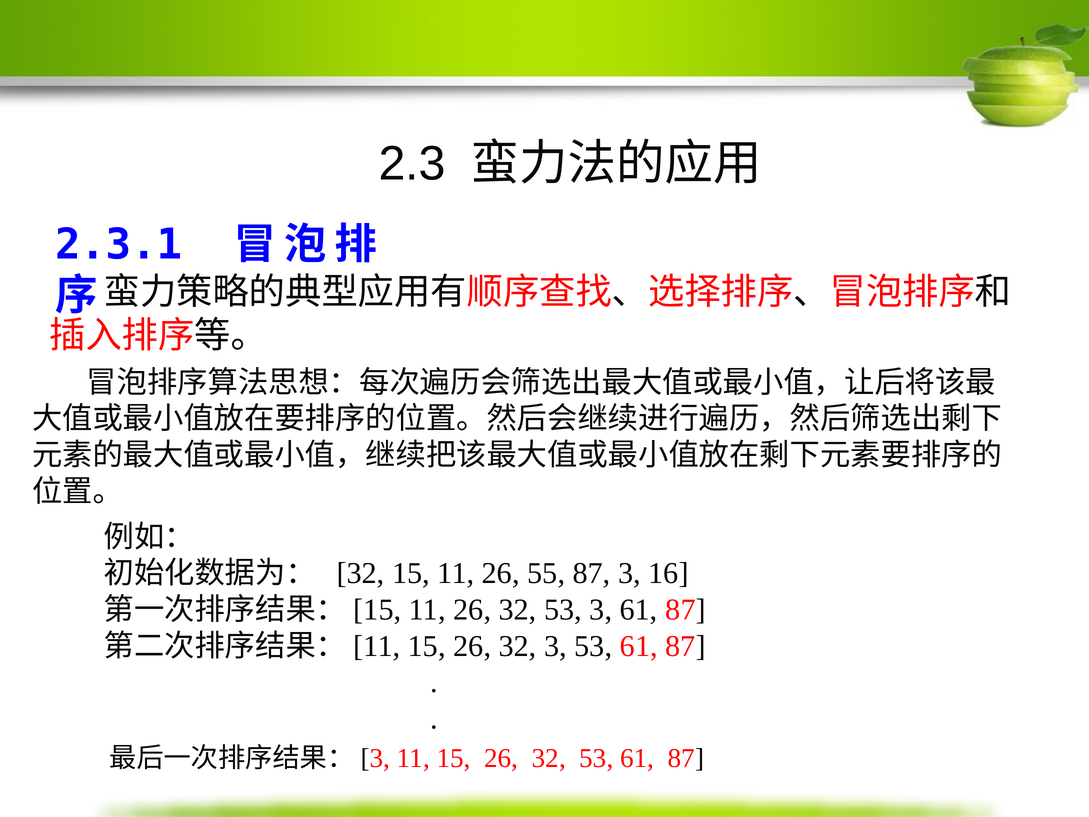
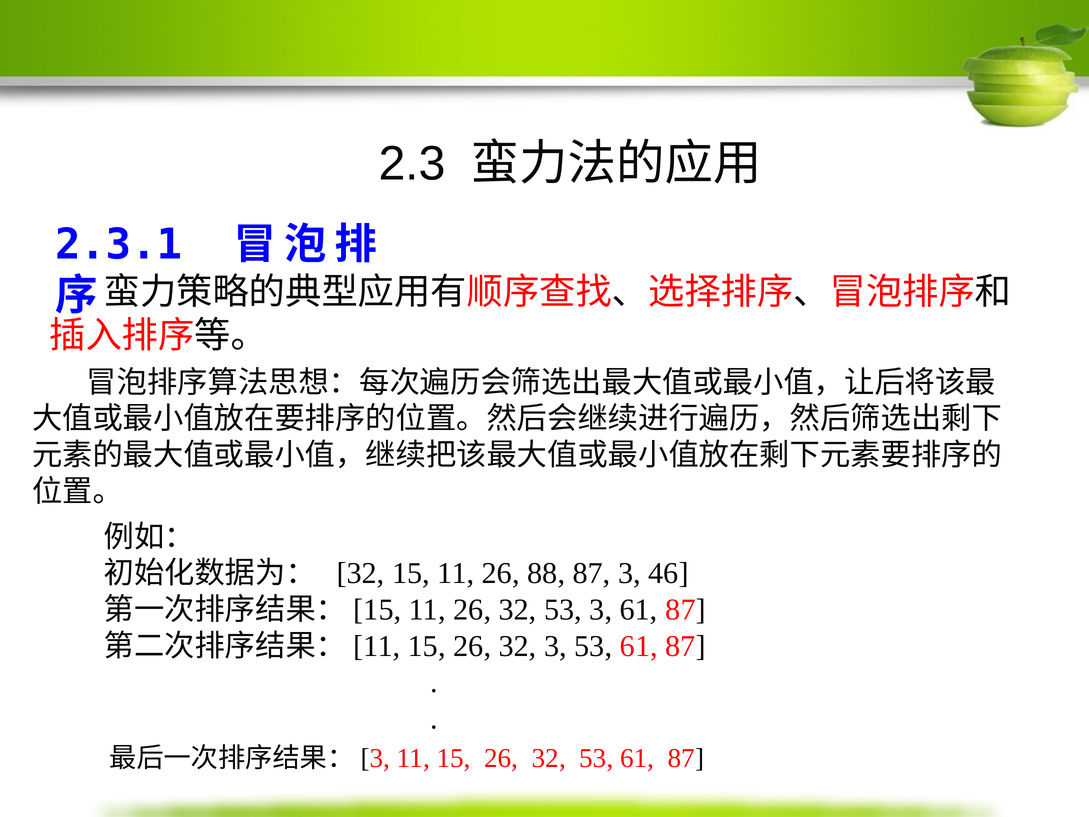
55: 55 -> 88
16: 16 -> 46
